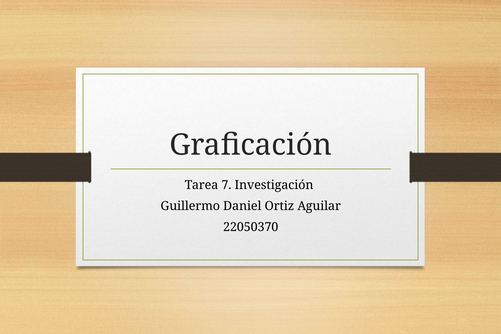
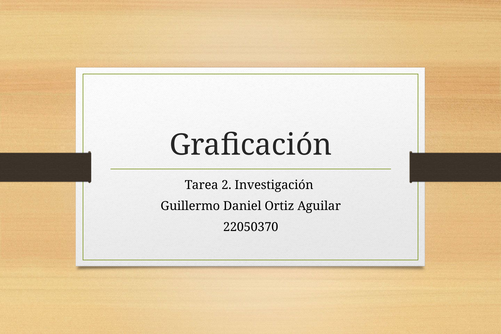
7: 7 -> 2
